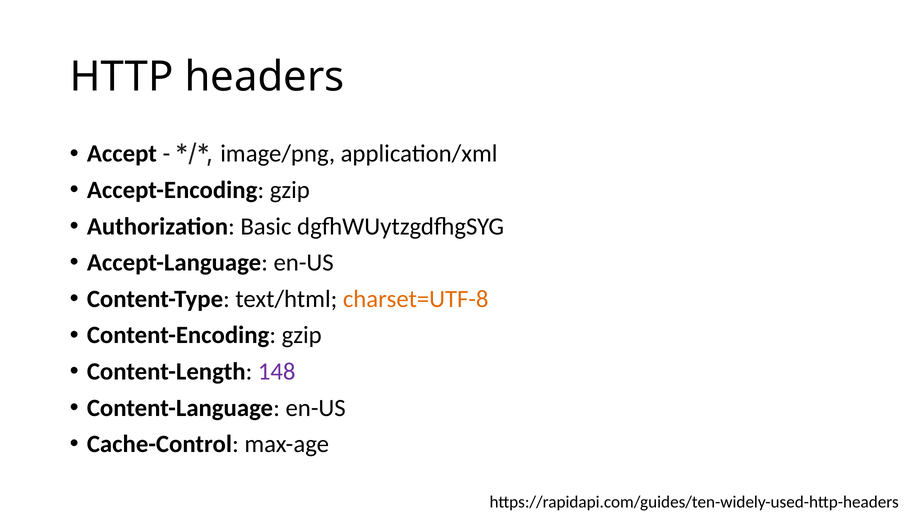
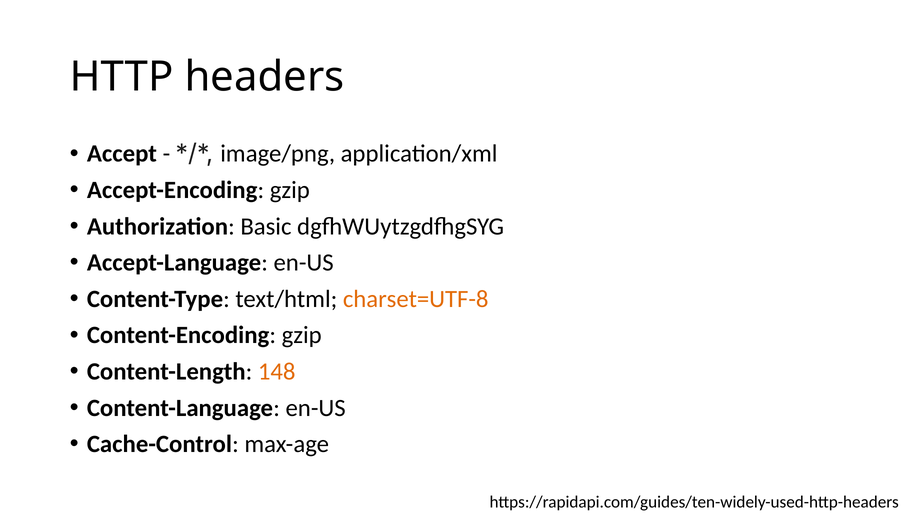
148 colour: purple -> orange
